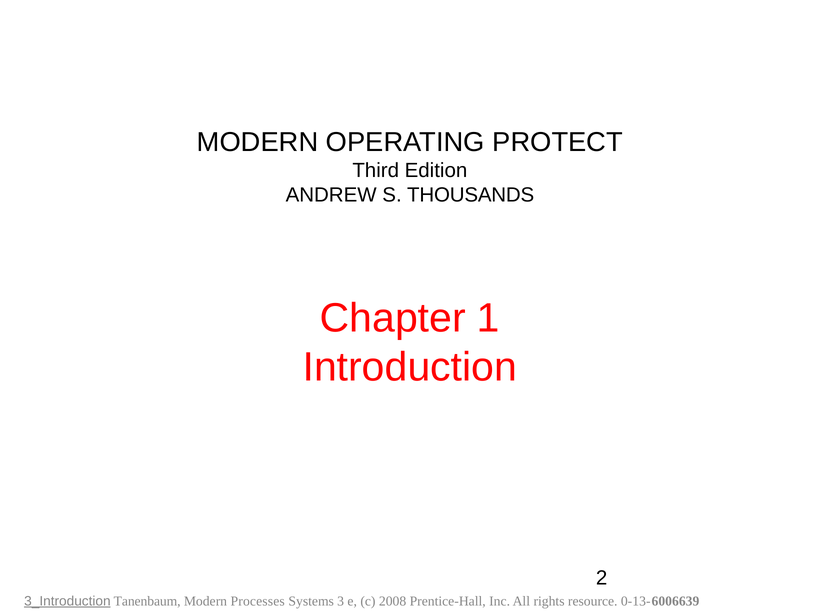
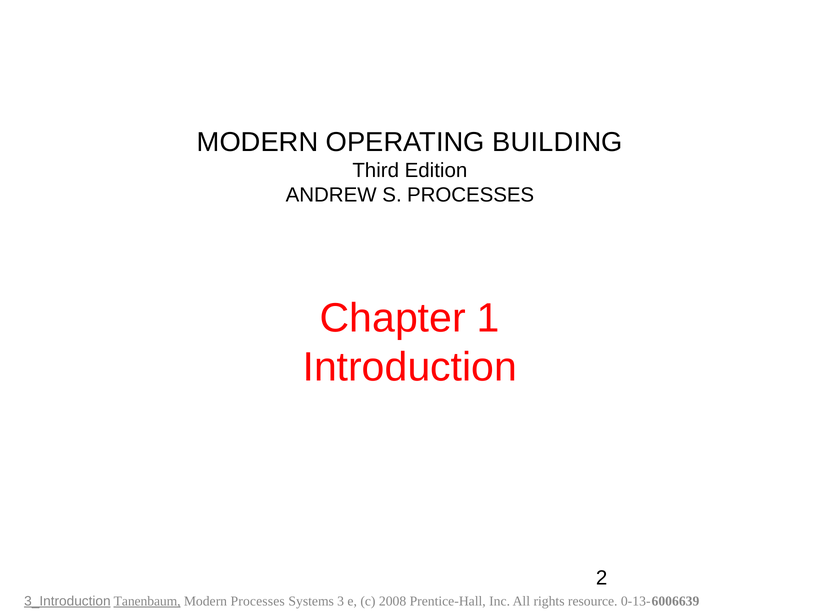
PROTECT: PROTECT -> BUILDING
S THOUSANDS: THOUSANDS -> PROCESSES
Tanenbaum underline: none -> present
